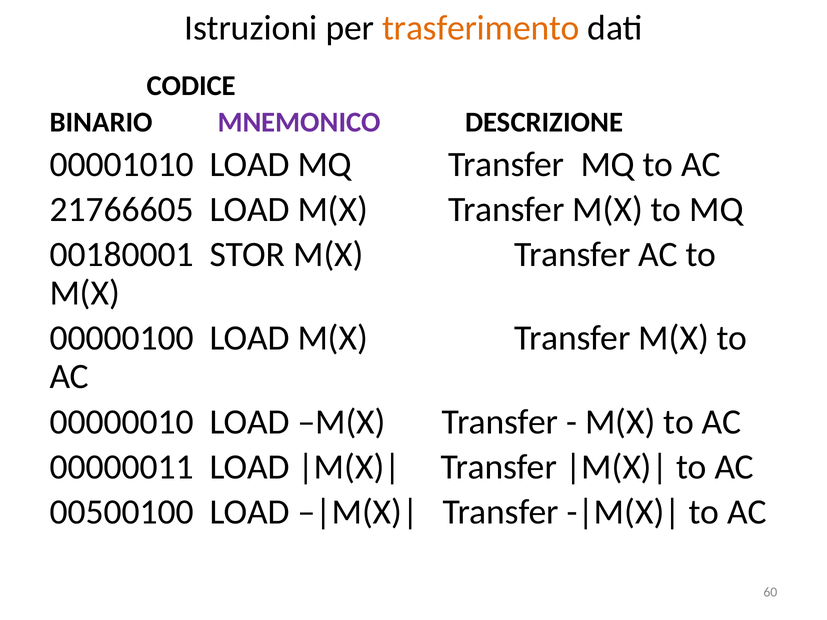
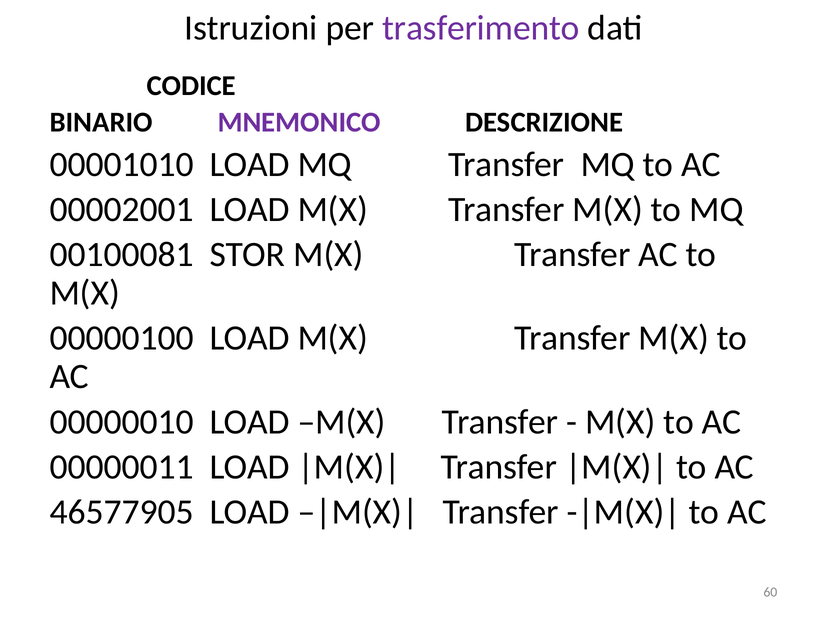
trasferimento colour: orange -> purple
21766605: 21766605 -> 00002001
00180001: 00180001 -> 00100081
00500100: 00500100 -> 46577905
